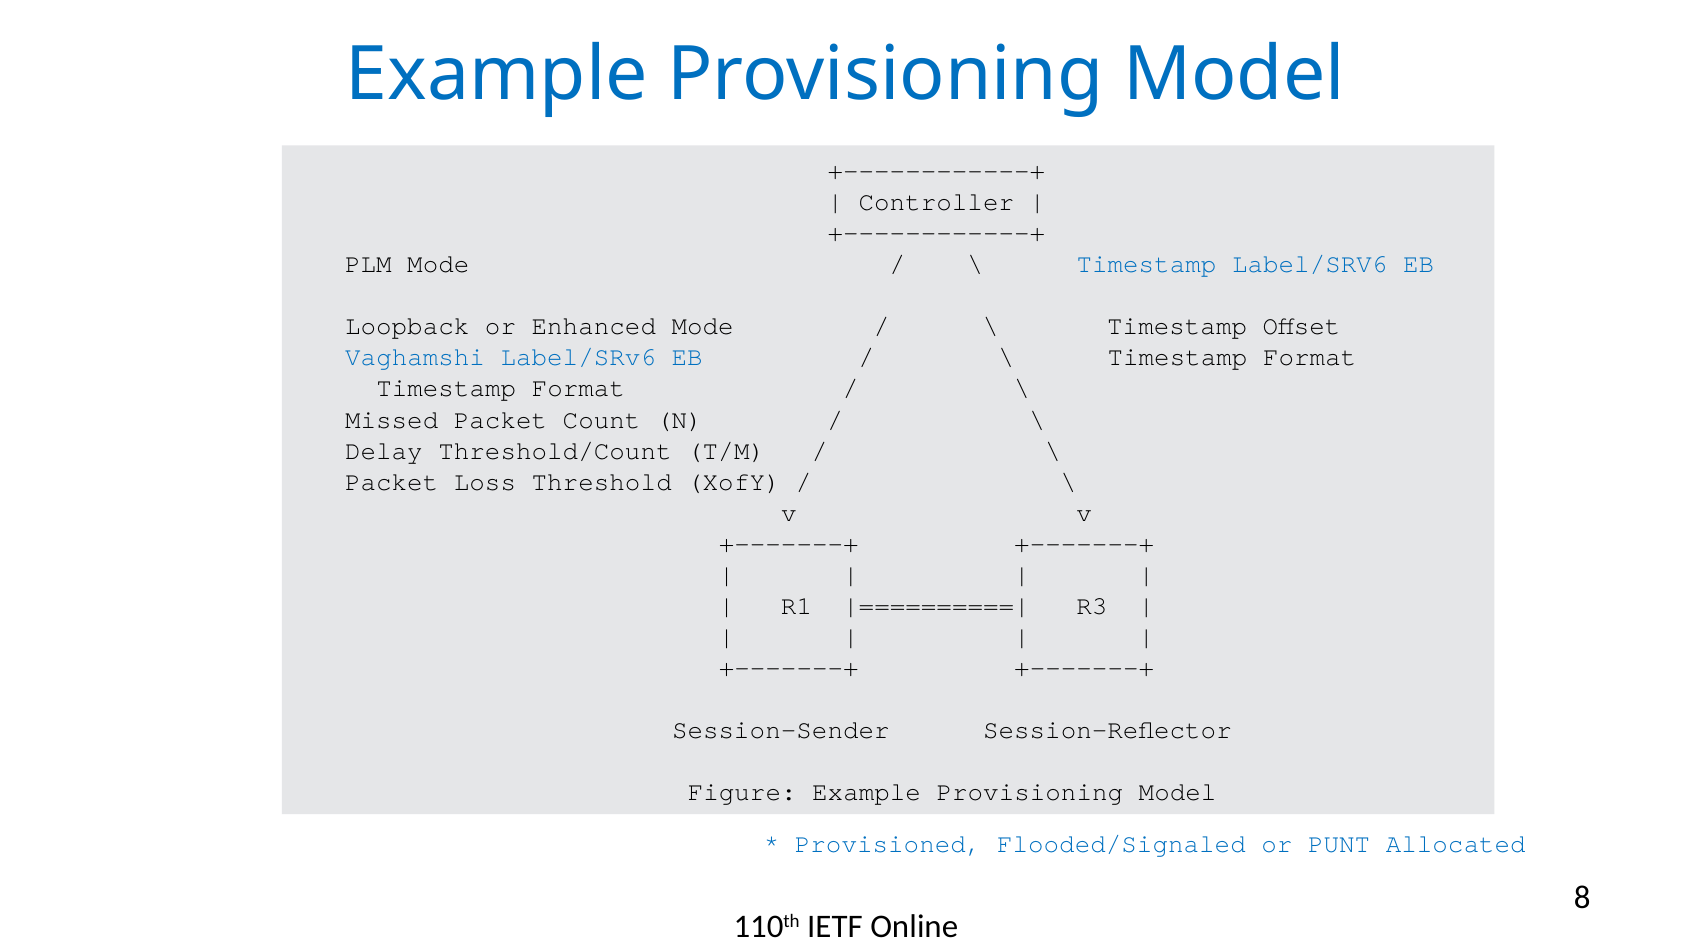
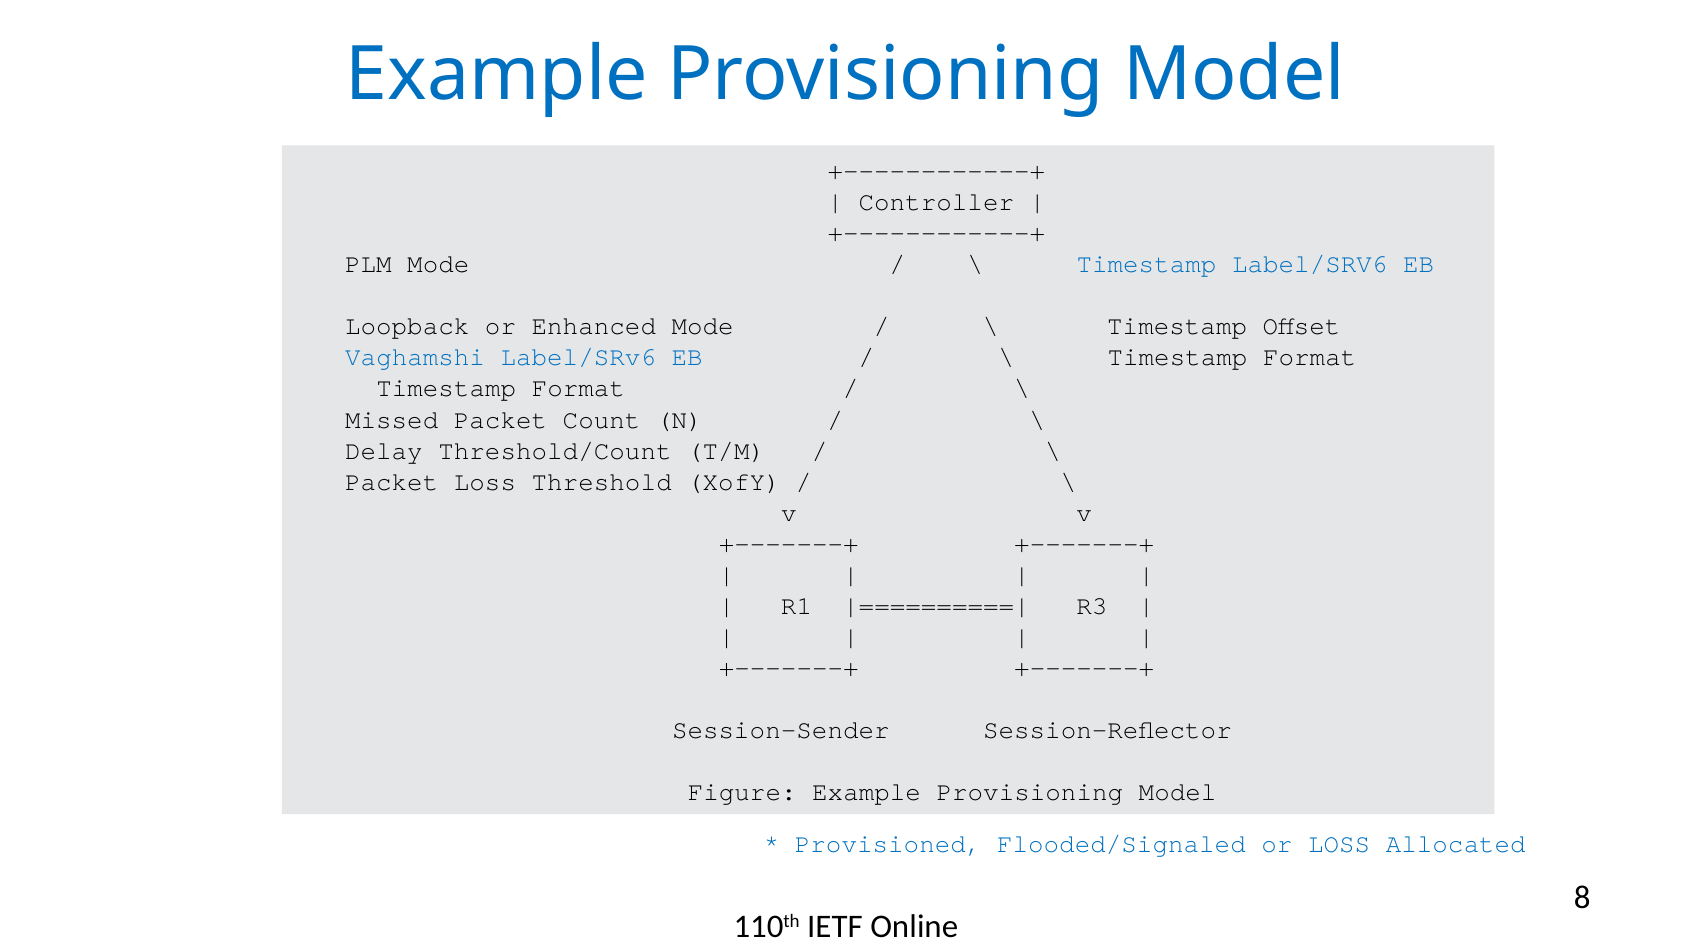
or PUNT: PUNT -> LOSS
